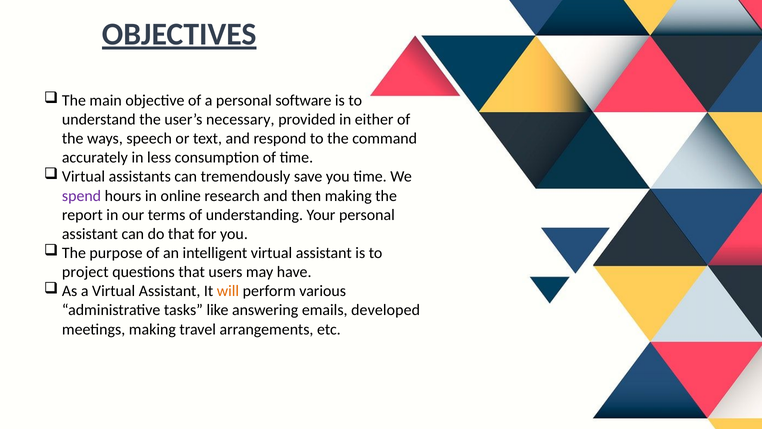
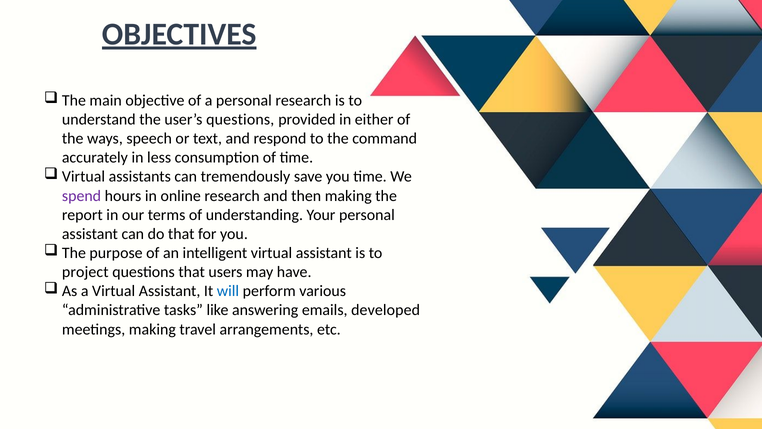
personal software: software -> research
user’s necessary: necessary -> questions
will colour: orange -> blue
